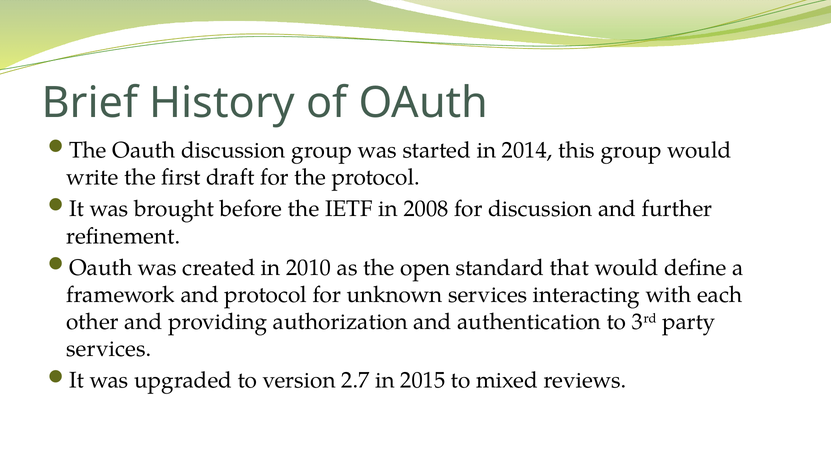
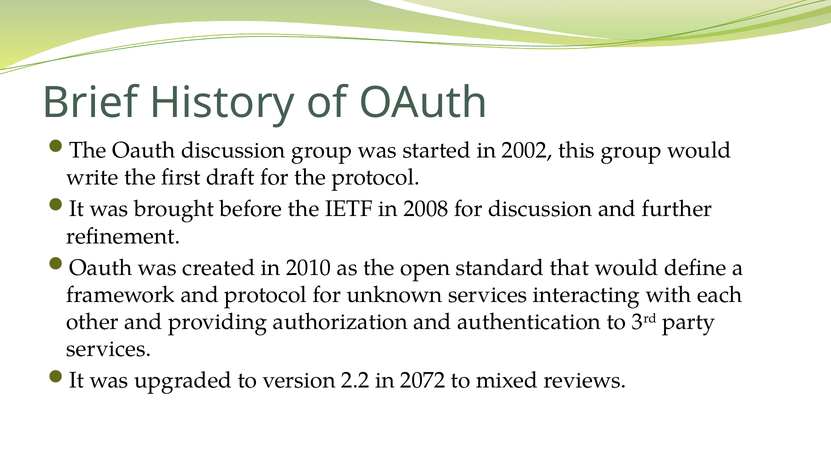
2014: 2014 -> 2002
2.7: 2.7 -> 2.2
2015: 2015 -> 2072
